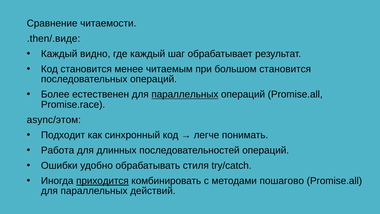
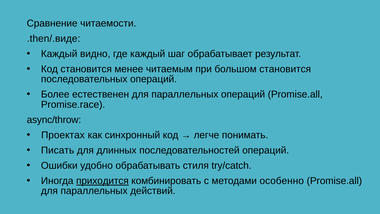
параллельных at (185, 94) underline: present -> none
async/этом: async/этом -> async/throw
Подходит: Подходит -> Проектах
Работа: Работа -> Писать
пошагово: пошагово -> особенно
